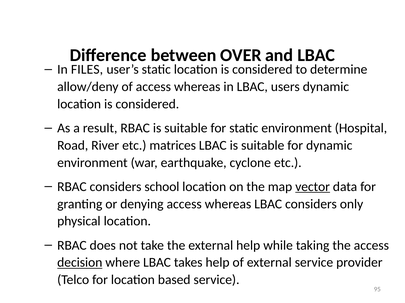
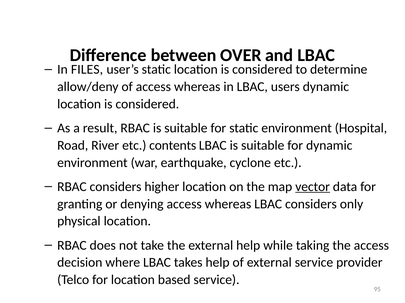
matrices: matrices -> contents
school: school -> higher
decision underline: present -> none
